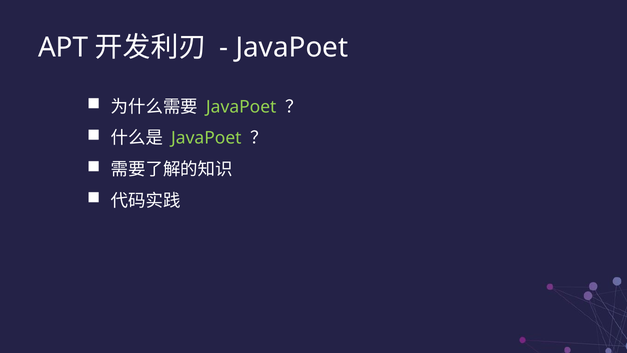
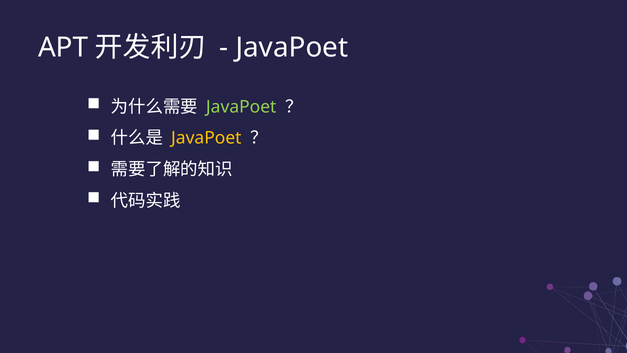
JavaPoet at (206, 138) colour: light green -> yellow
